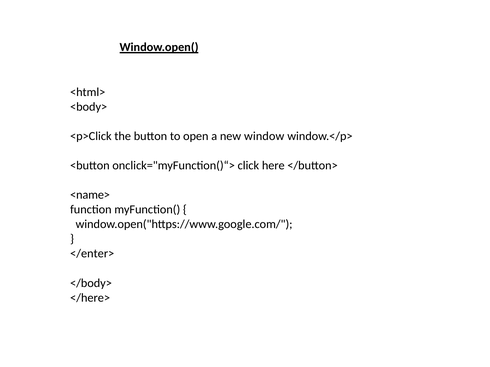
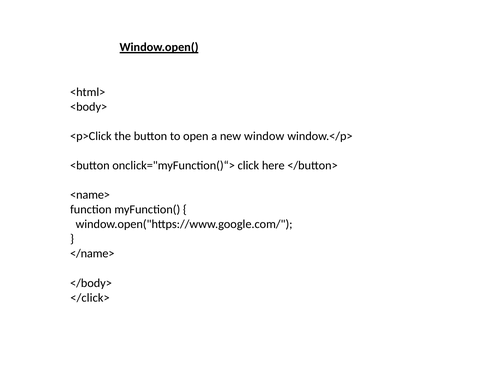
</enter>: </enter> -> </name>
</here>: </here> -> </click>
